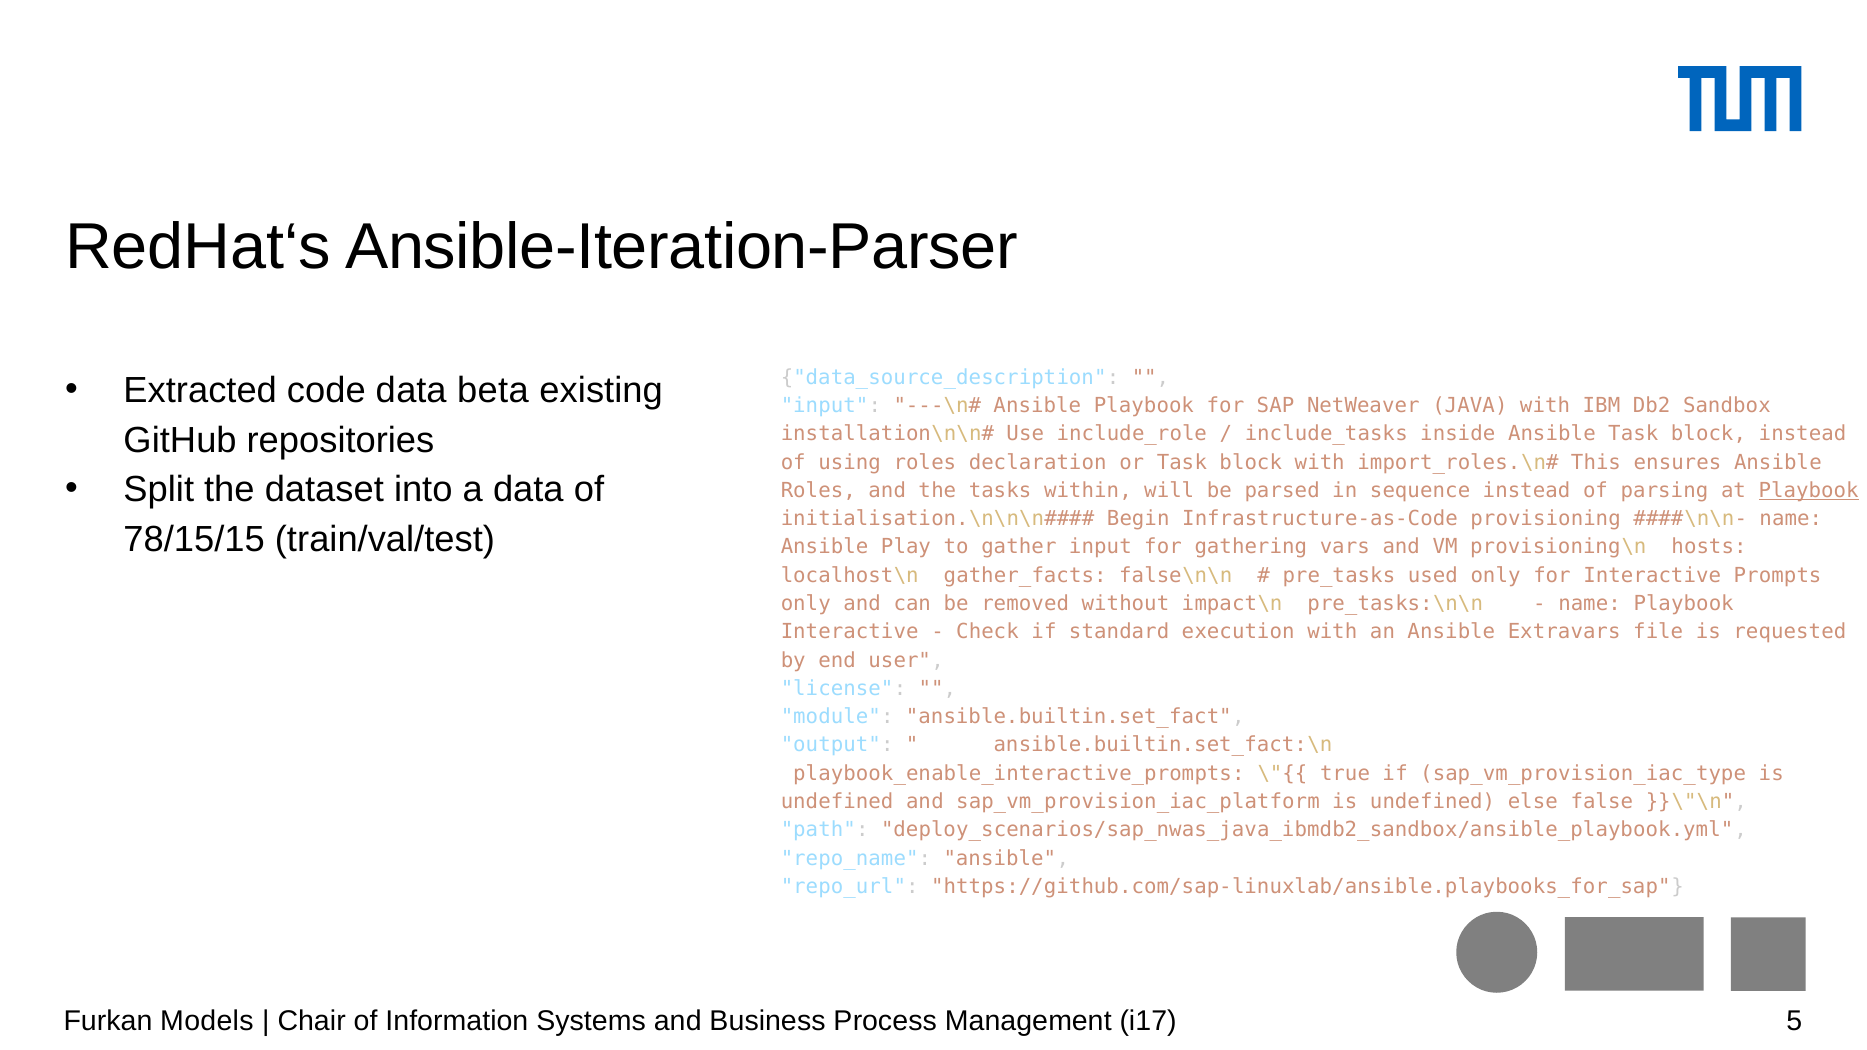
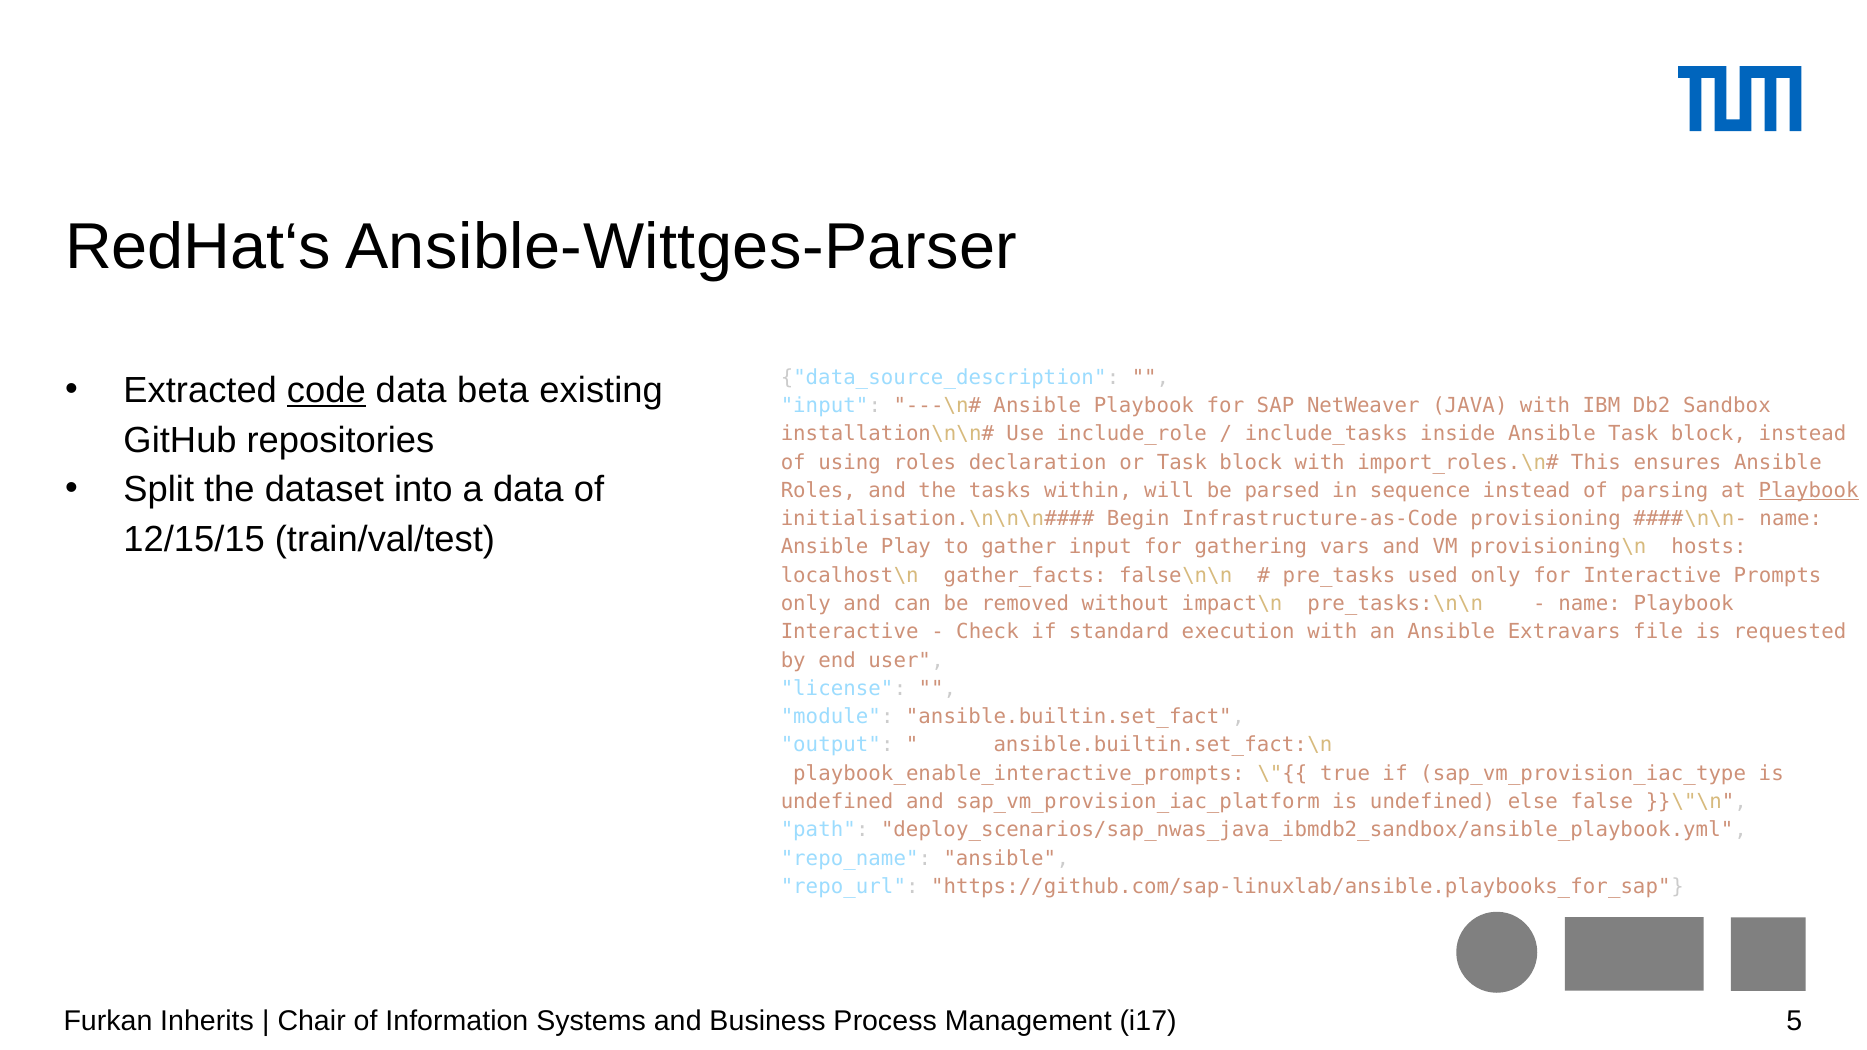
Ansible-Iteration-Parser: Ansible-Iteration-Parser -> Ansible-Wittges-Parser
code underline: none -> present
78/15/15: 78/15/15 -> 12/15/15
Models: Models -> Inherits
